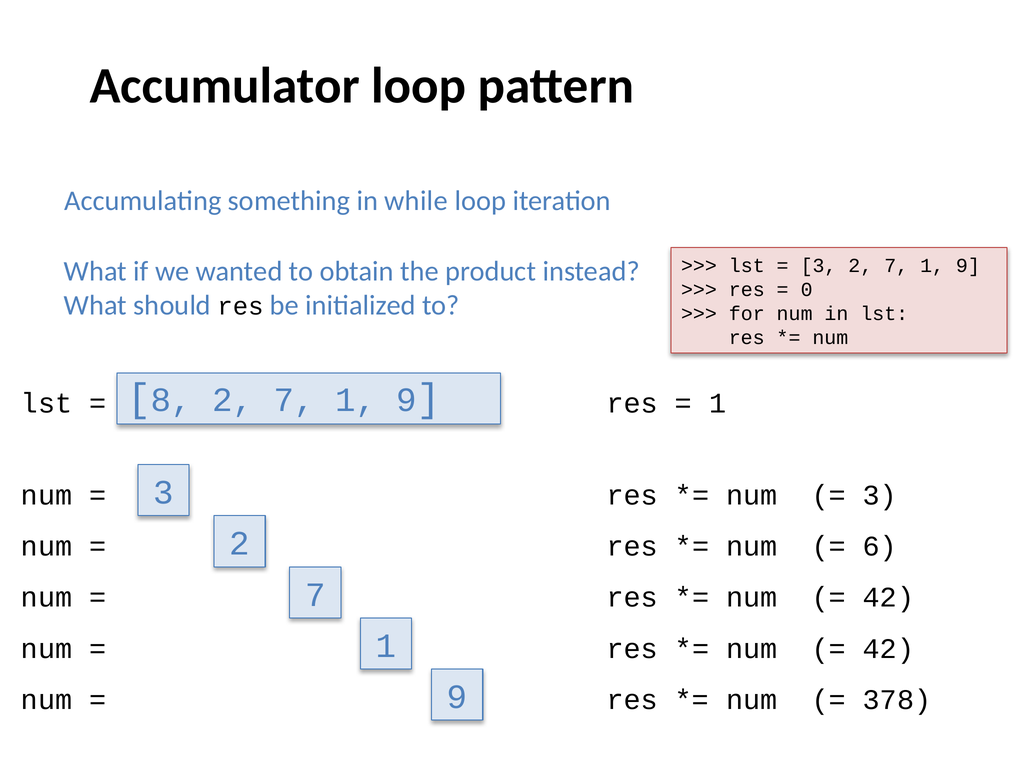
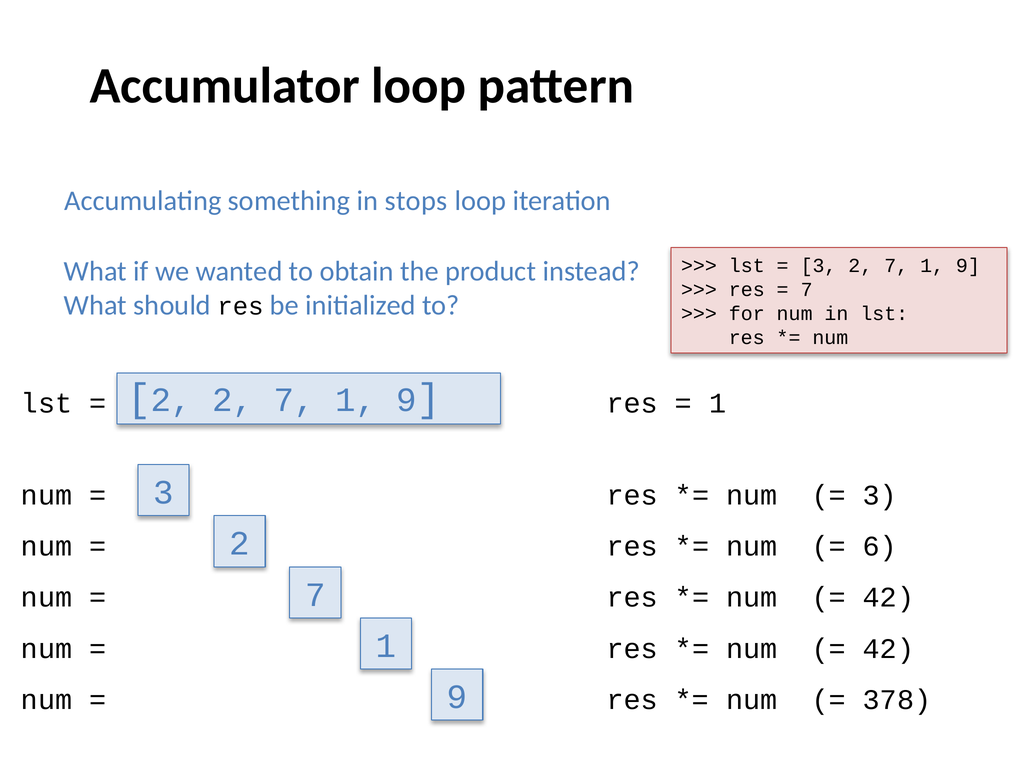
while: while -> stops
0 at (807, 290): 0 -> 7
8 at (171, 400): 8 -> 2
